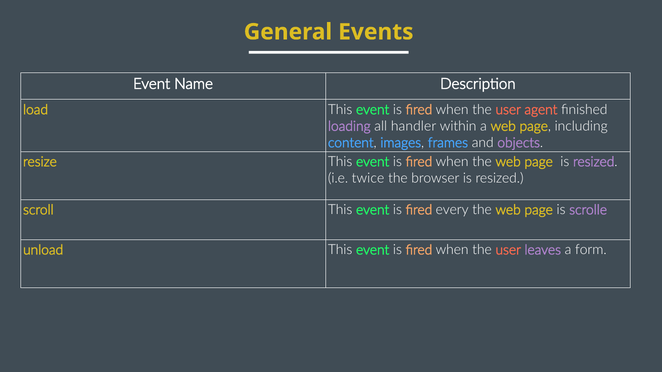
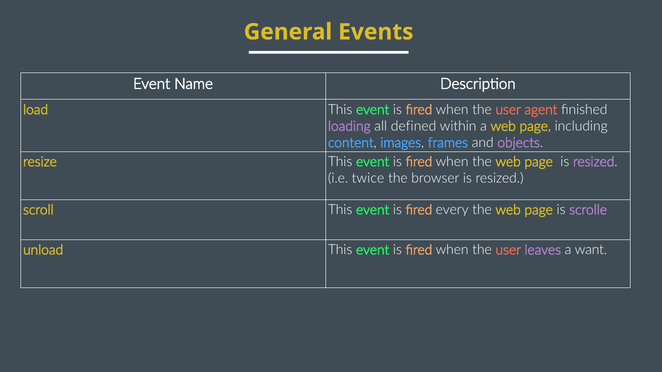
handler: handler -> defined
form: form -> want
